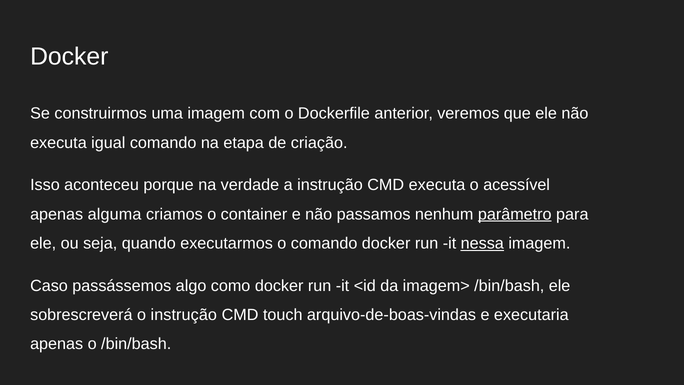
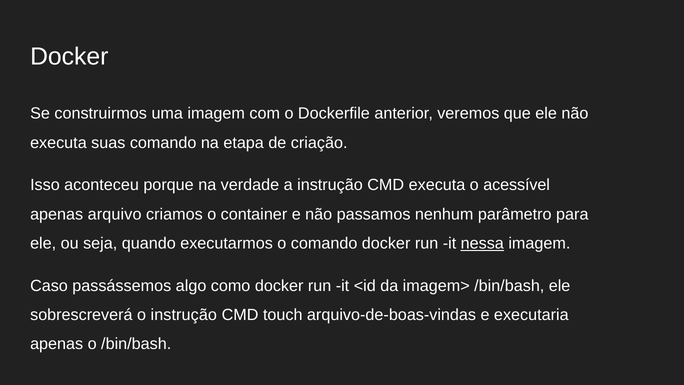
igual: igual -> suas
alguma: alguma -> arquivo
parâmetro underline: present -> none
